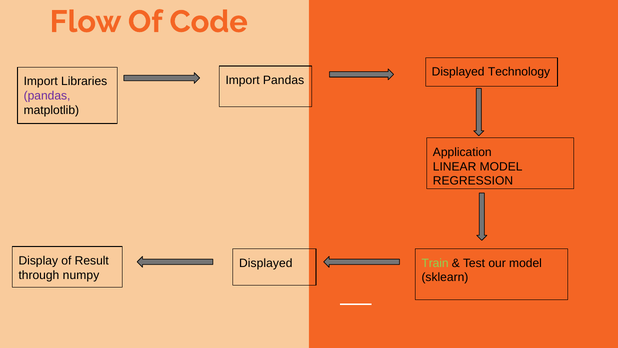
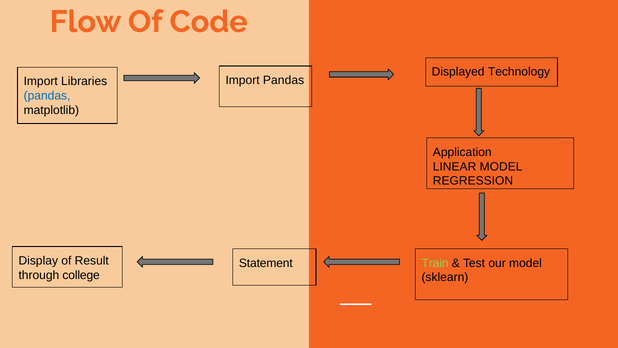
pandas at (47, 96) colour: purple -> blue
Displayed at (266, 263): Displayed -> Statement
numpy: numpy -> college
